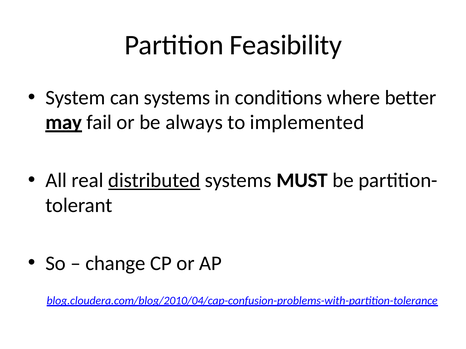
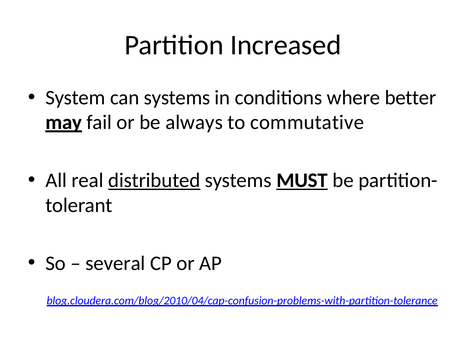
Feasibility: Feasibility -> Increased
implemented: implemented -> commutative
MUST underline: none -> present
change: change -> several
